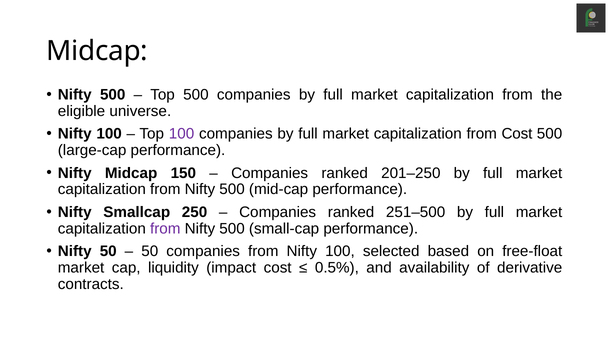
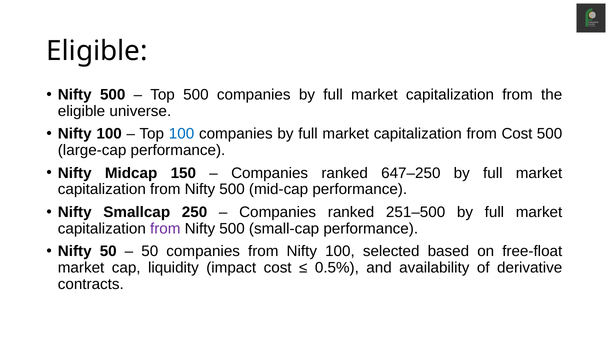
Midcap at (97, 51): Midcap -> Eligible
100 at (182, 134) colour: purple -> blue
201–250: 201–250 -> 647–250
